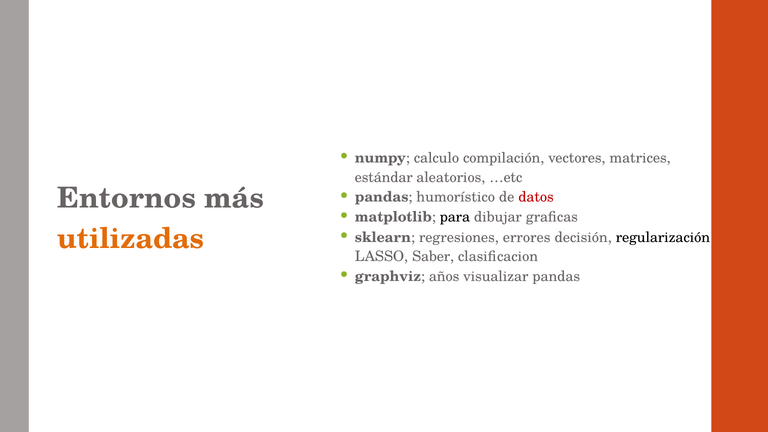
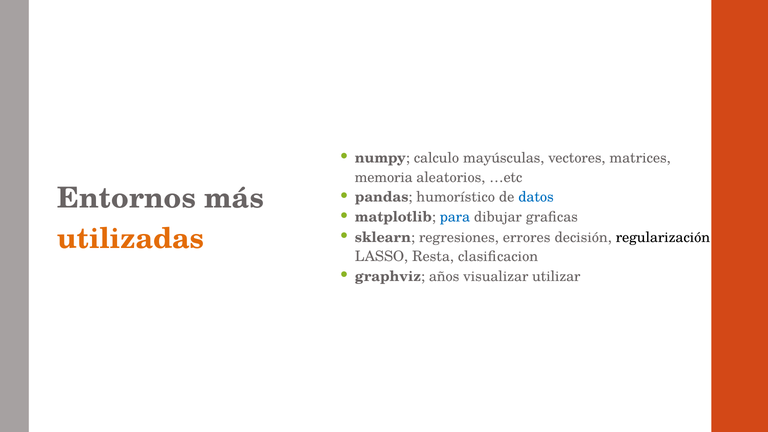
compilación: compilación -> mayúsculas
estándar: estándar -> memoria
datos colour: red -> blue
para colour: black -> blue
Saber: Saber -> Resta
visualizar pandas: pandas -> utilizar
